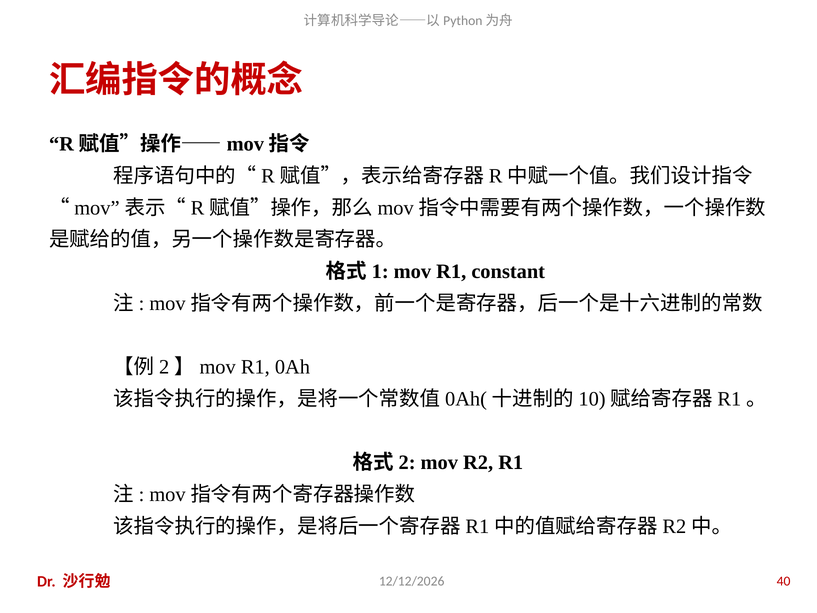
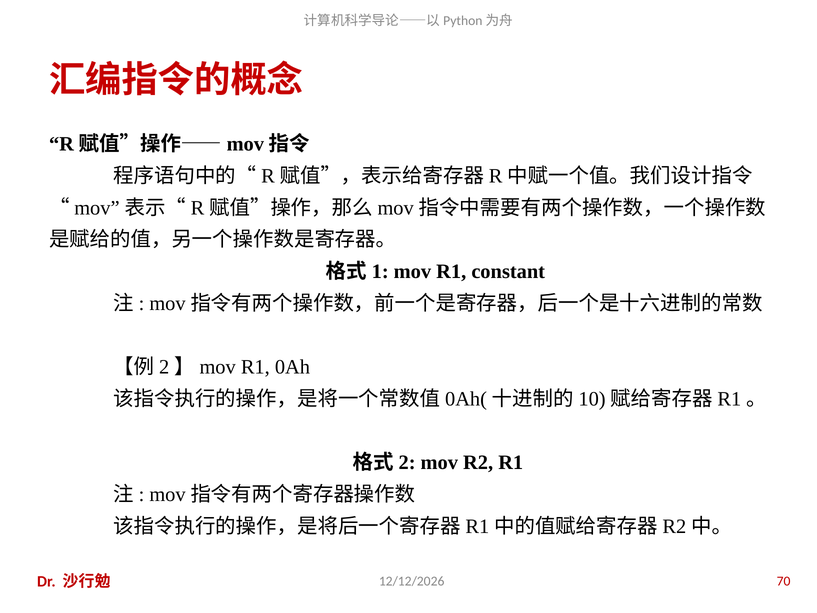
40: 40 -> 70
